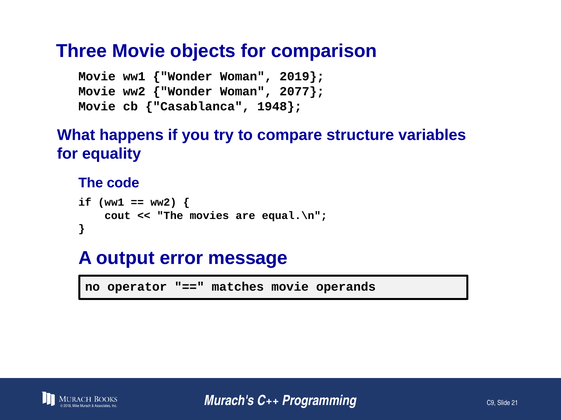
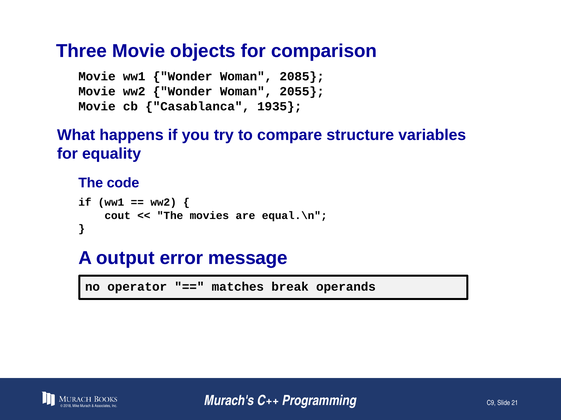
2019: 2019 -> 2085
2077: 2077 -> 2055
1948: 1948 -> 1935
matches movie: movie -> break
